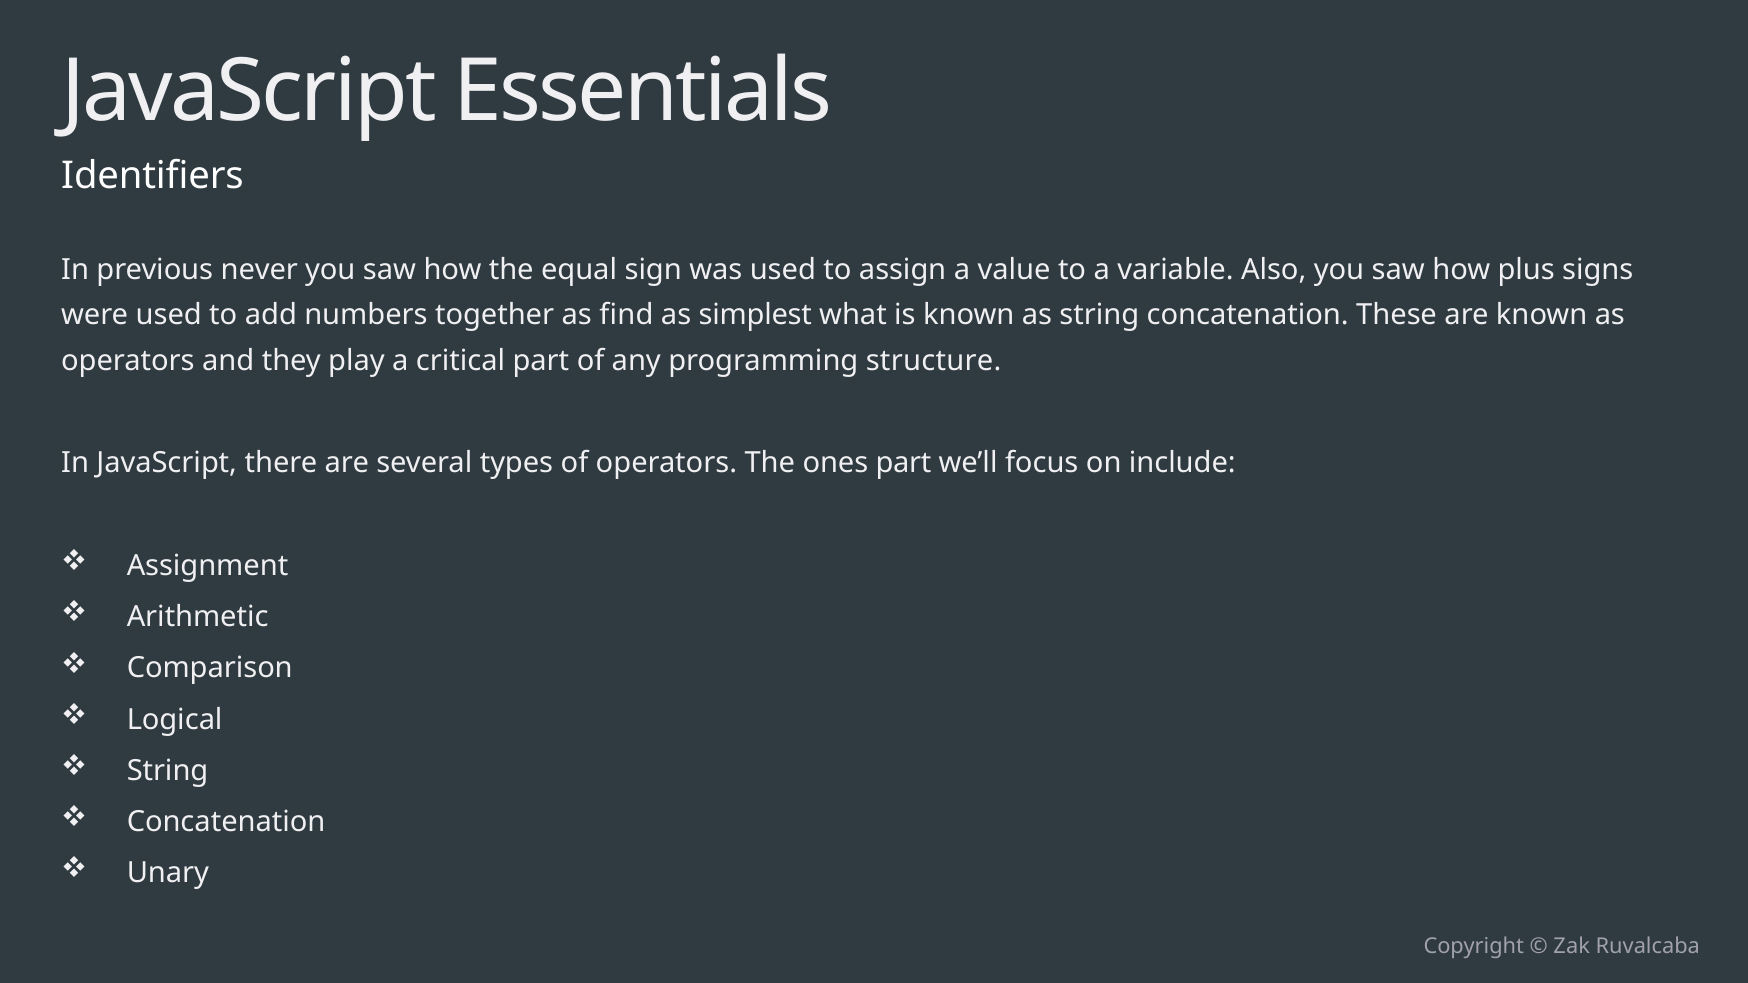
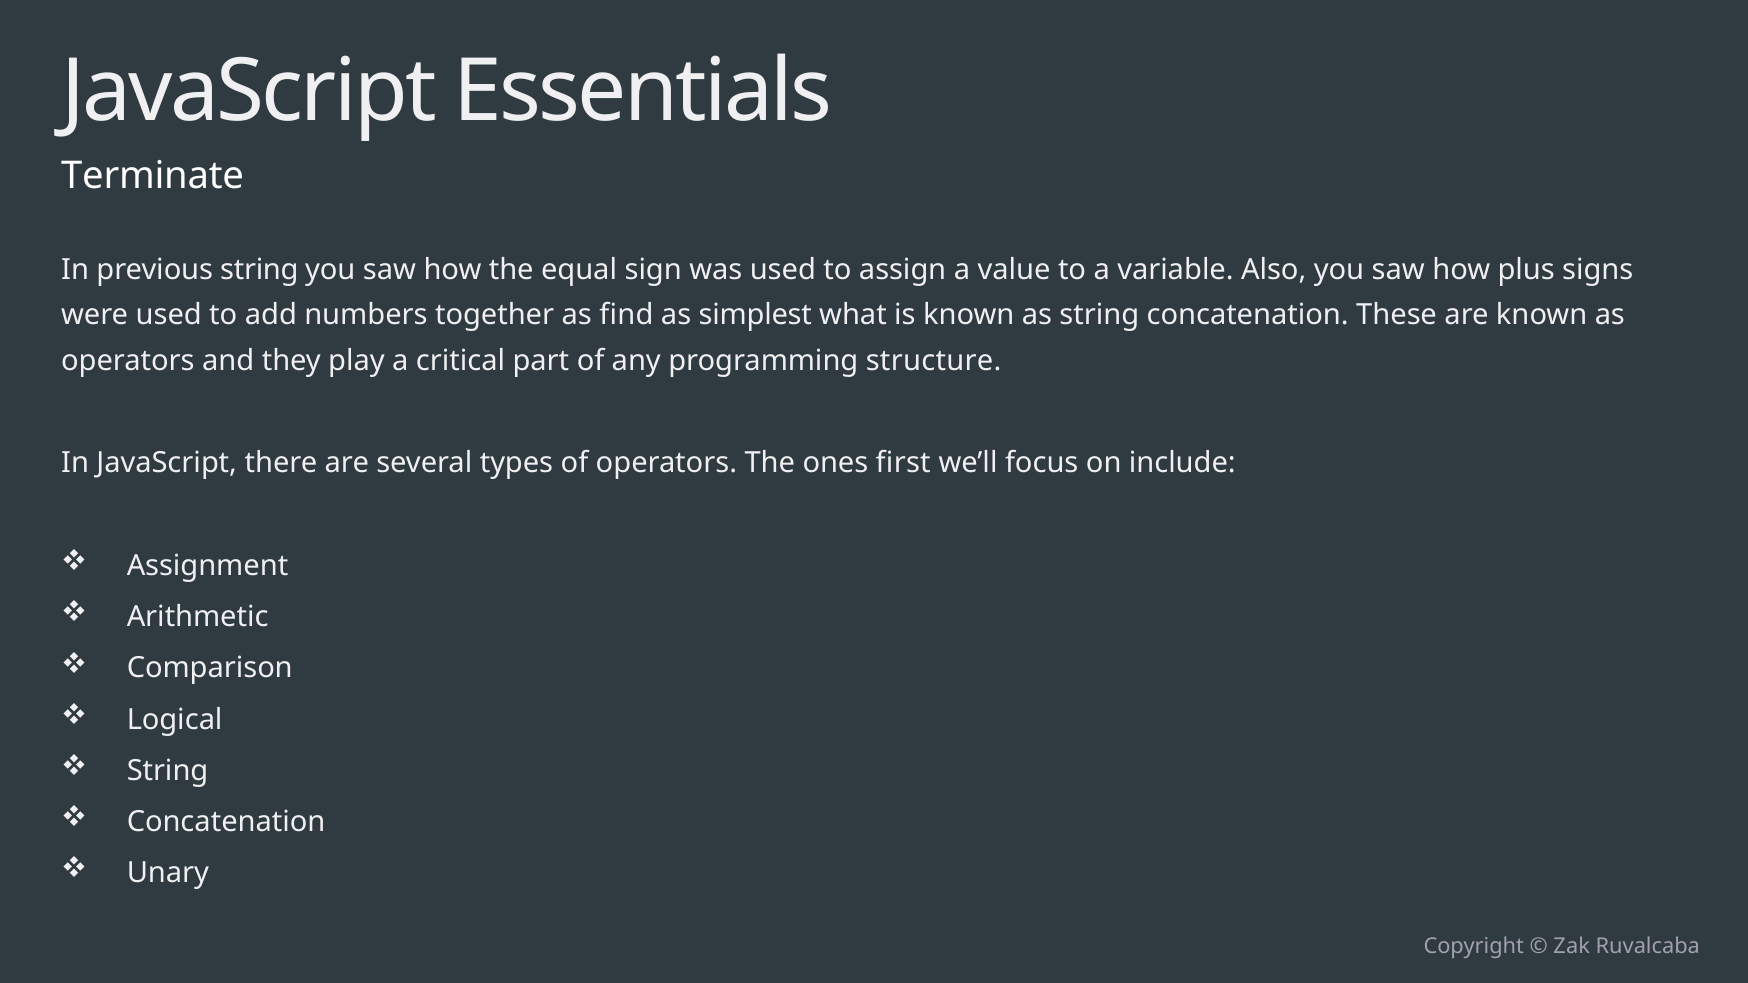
Identifiers: Identifiers -> Terminate
previous never: never -> string
ones part: part -> first
